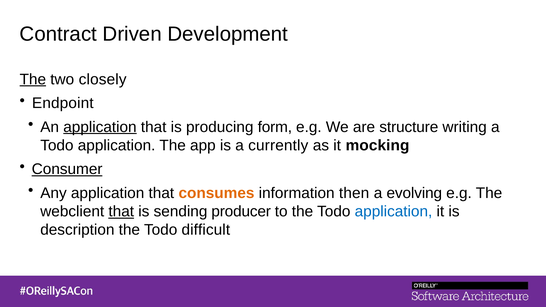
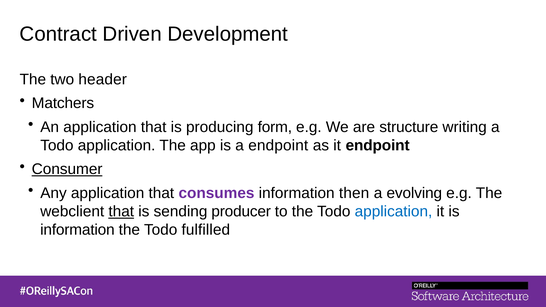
The at (33, 79) underline: present -> none
closely: closely -> header
Endpoint: Endpoint -> Matchers
application at (100, 127) underline: present -> none
a currently: currently -> endpoint
it mocking: mocking -> endpoint
consumes colour: orange -> purple
description at (77, 230): description -> information
difficult: difficult -> fulfilled
